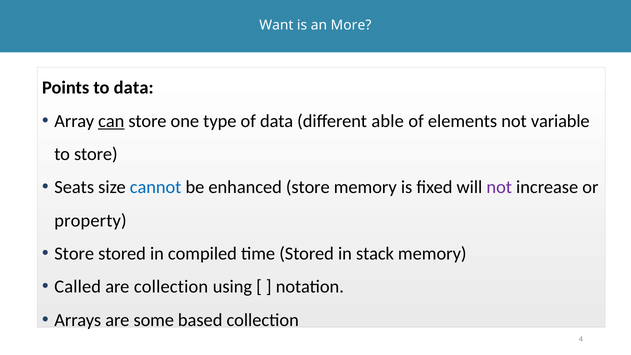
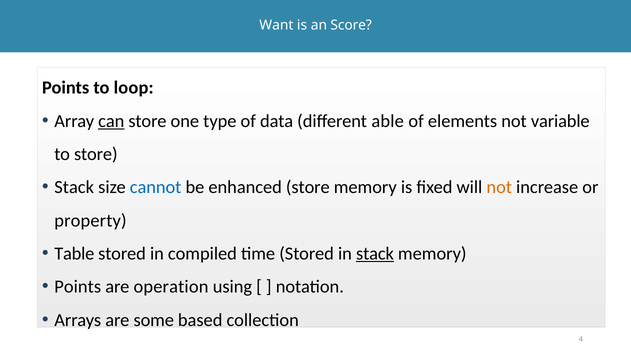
More: More -> Score
to data: data -> loop
Seats at (74, 187): Seats -> Stack
not at (499, 187) colour: purple -> orange
Store at (74, 254): Store -> Table
stack at (375, 254) underline: none -> present
Called at (78, 287): Called -> Points
are collection: collection -> operation
